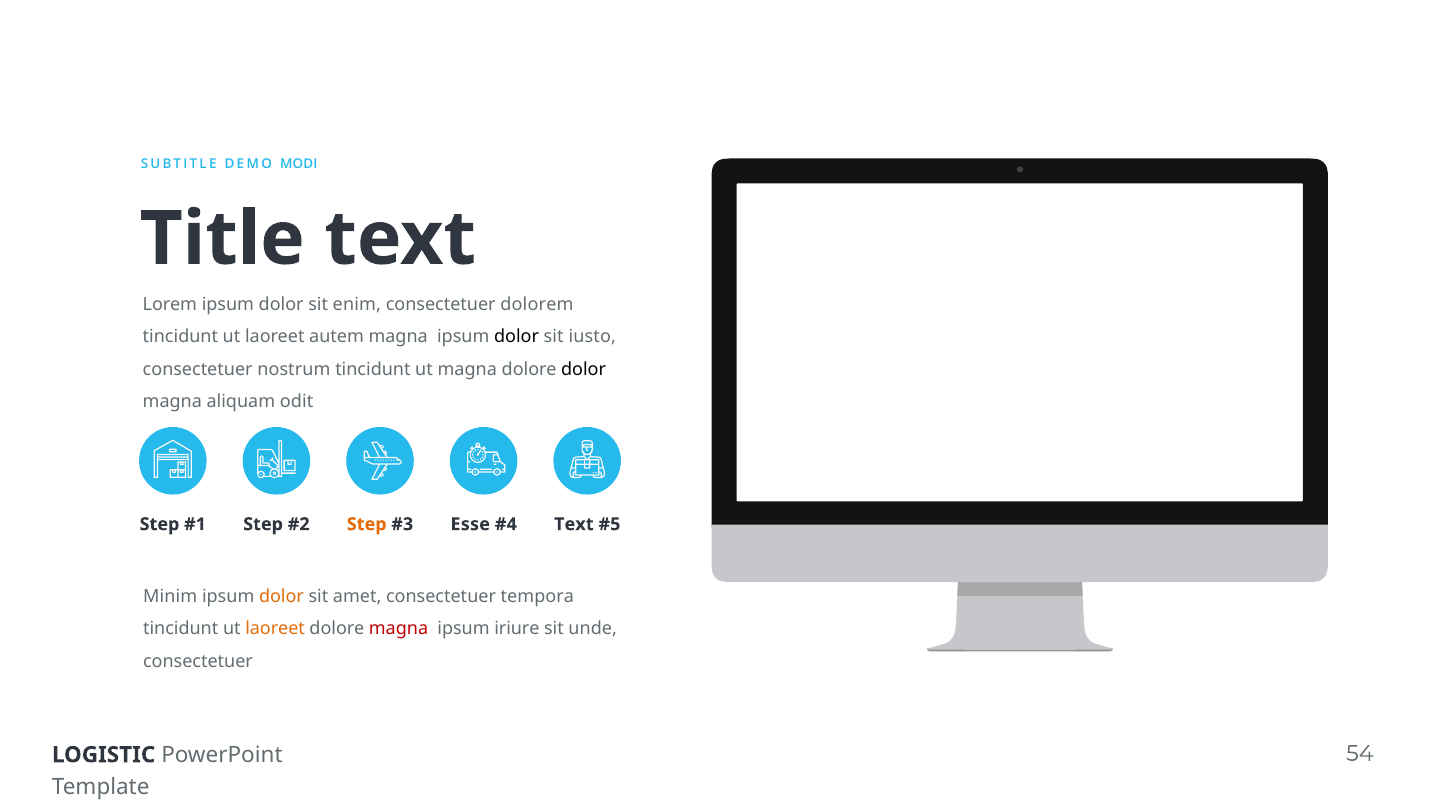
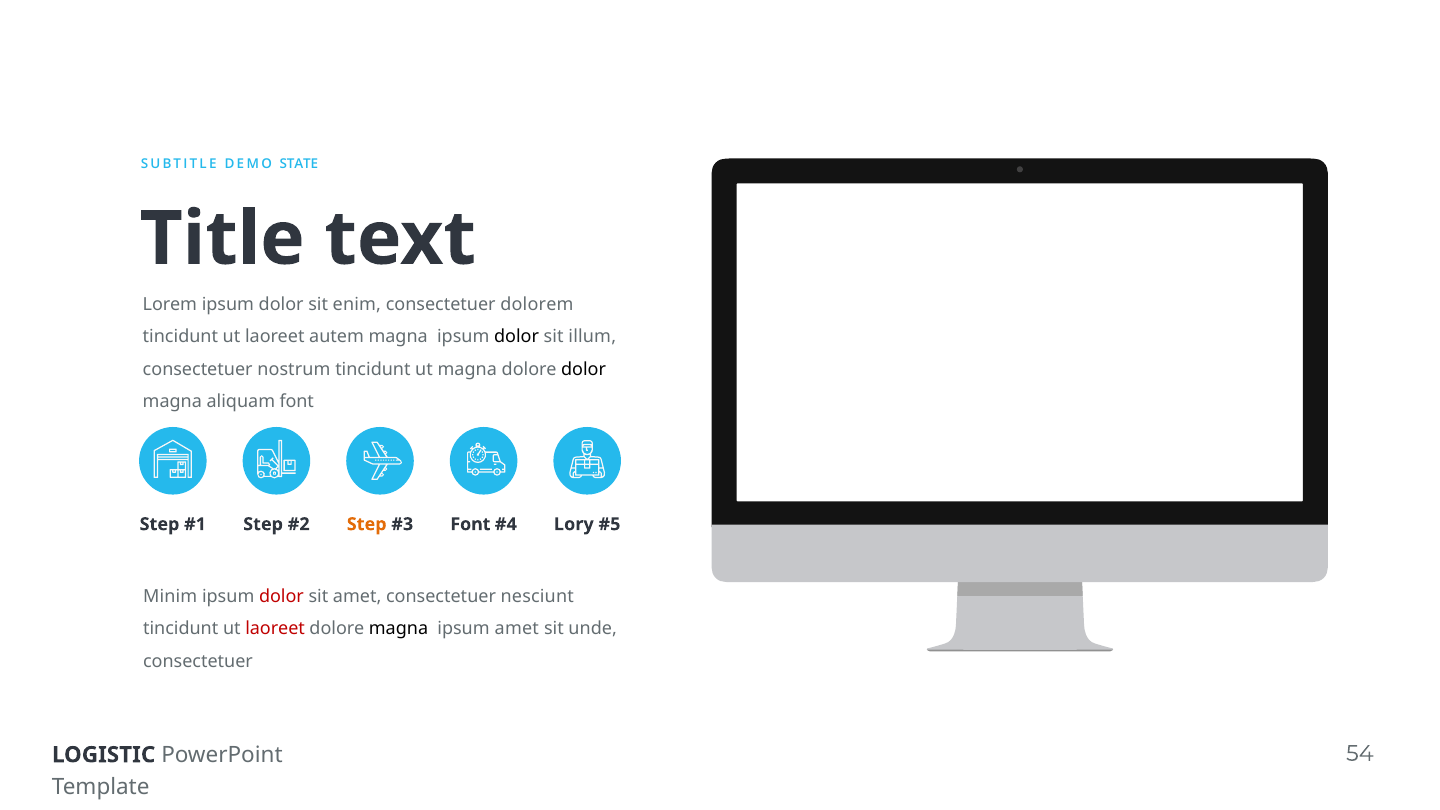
MODI: MODI -> STATE
iusto: iusto -> illum
aliquam odit: odit -> font
Esse at (470, 524): Esse -> Font
Text at (574, 524): Text -> Lory
dolor at (281, 597) colour: orange -> red
tempora: tempora -> nesciunt
laoreet at (275, 629) colour: orange -> red
magna at (398, 629) colour: red -> black
ipsum iriure: iriure -> amet
